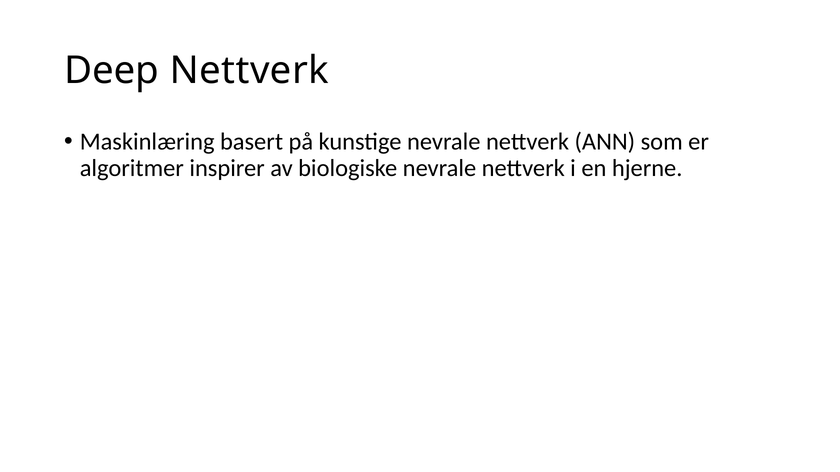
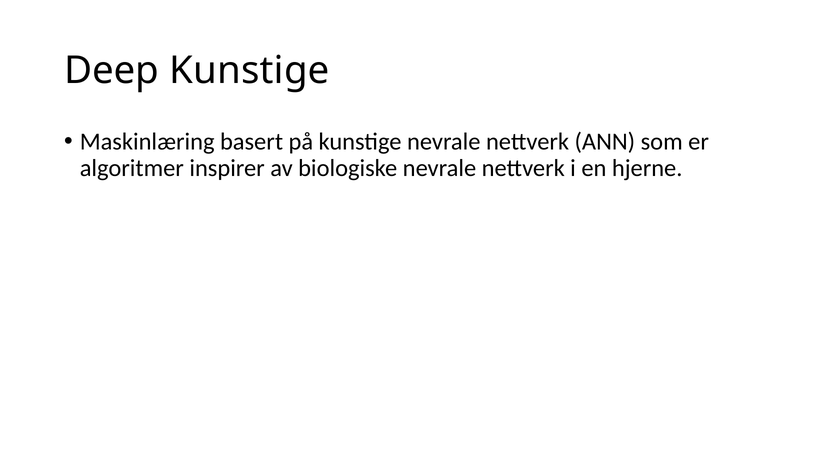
Deep Nettverk: Nettverk -> Kunstige
